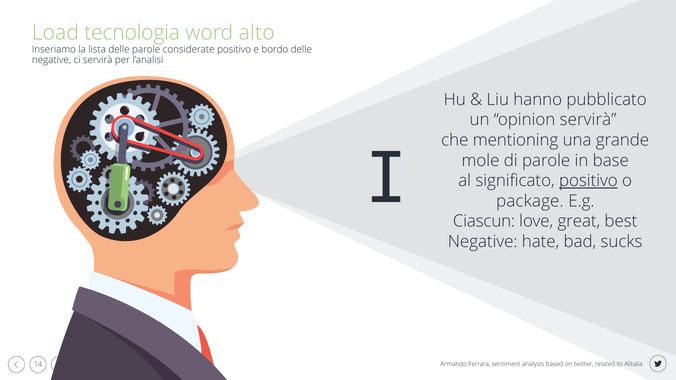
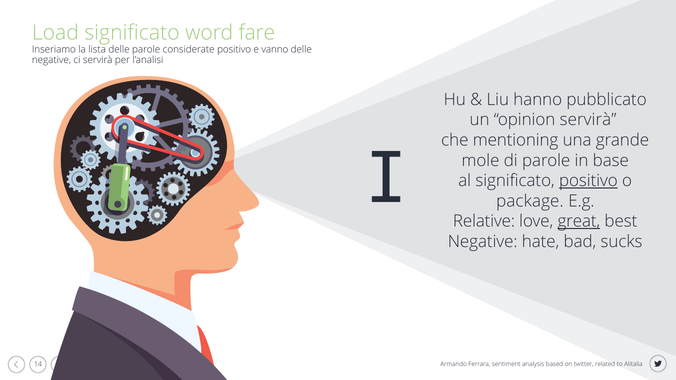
Load tecnologia: tecnologia -> significato
alto: alto -> fare
bordo: bordo -> vanno
Ciascun: Ciascun -> Relative
great underline: none -> present
